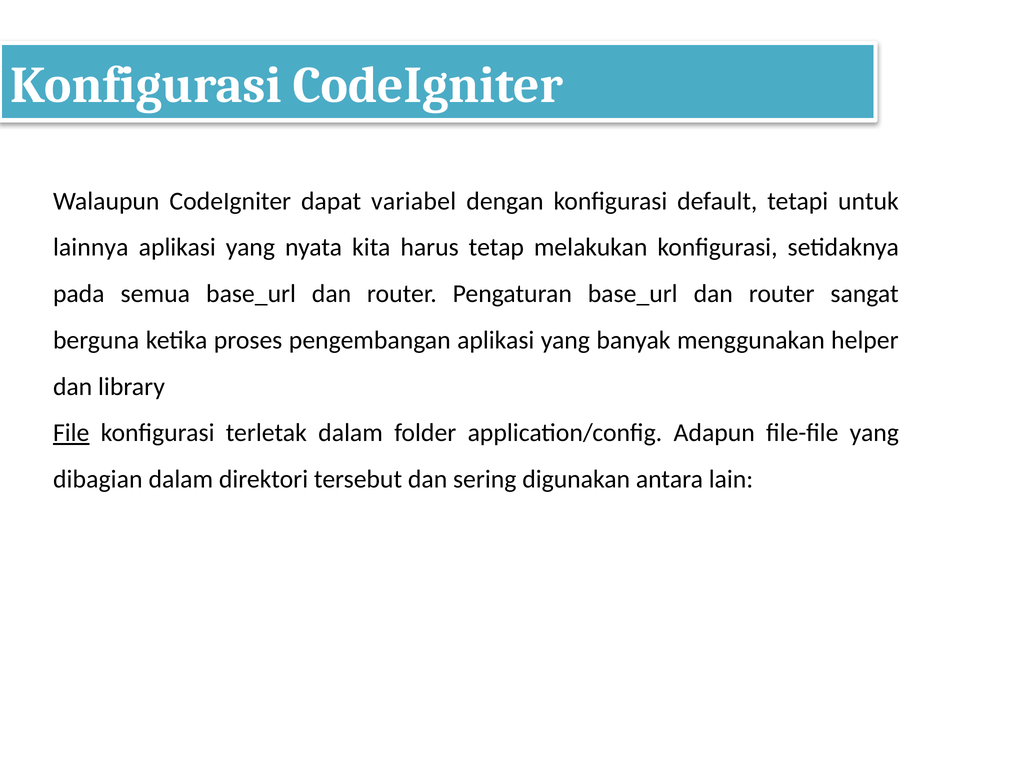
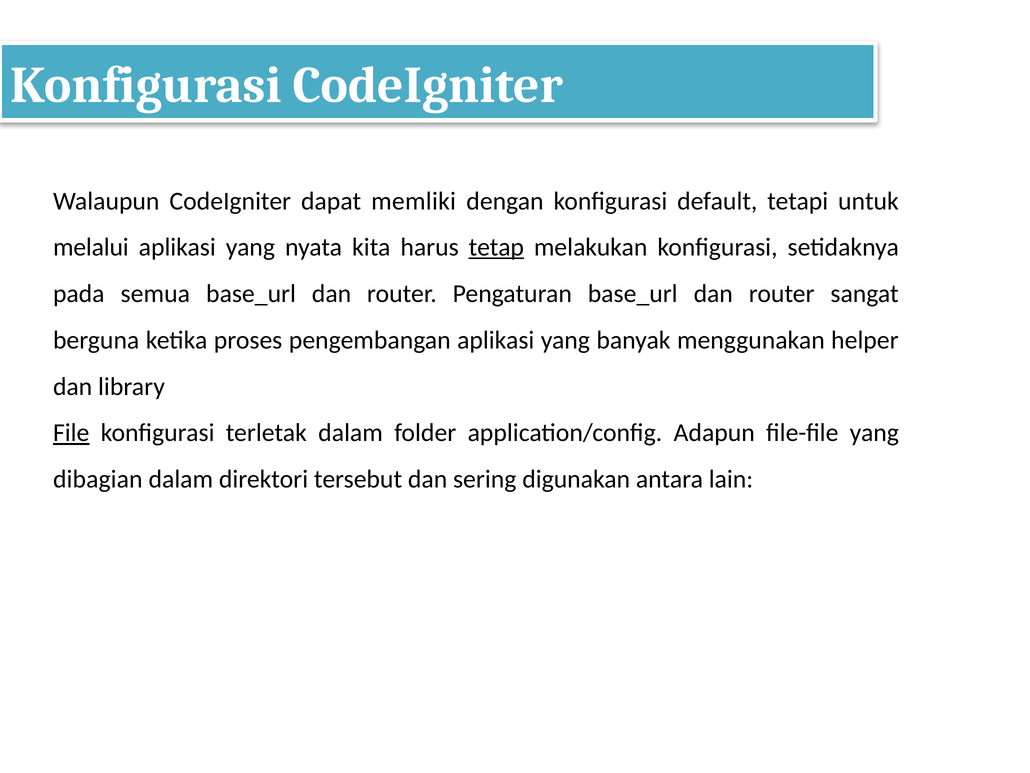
variabel: variabel -> memliki
lainnya: lainnya -> melalui
tetap underline: none -> present
